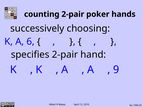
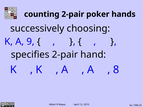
6: 6 -> 9
9: 9 -> 8
